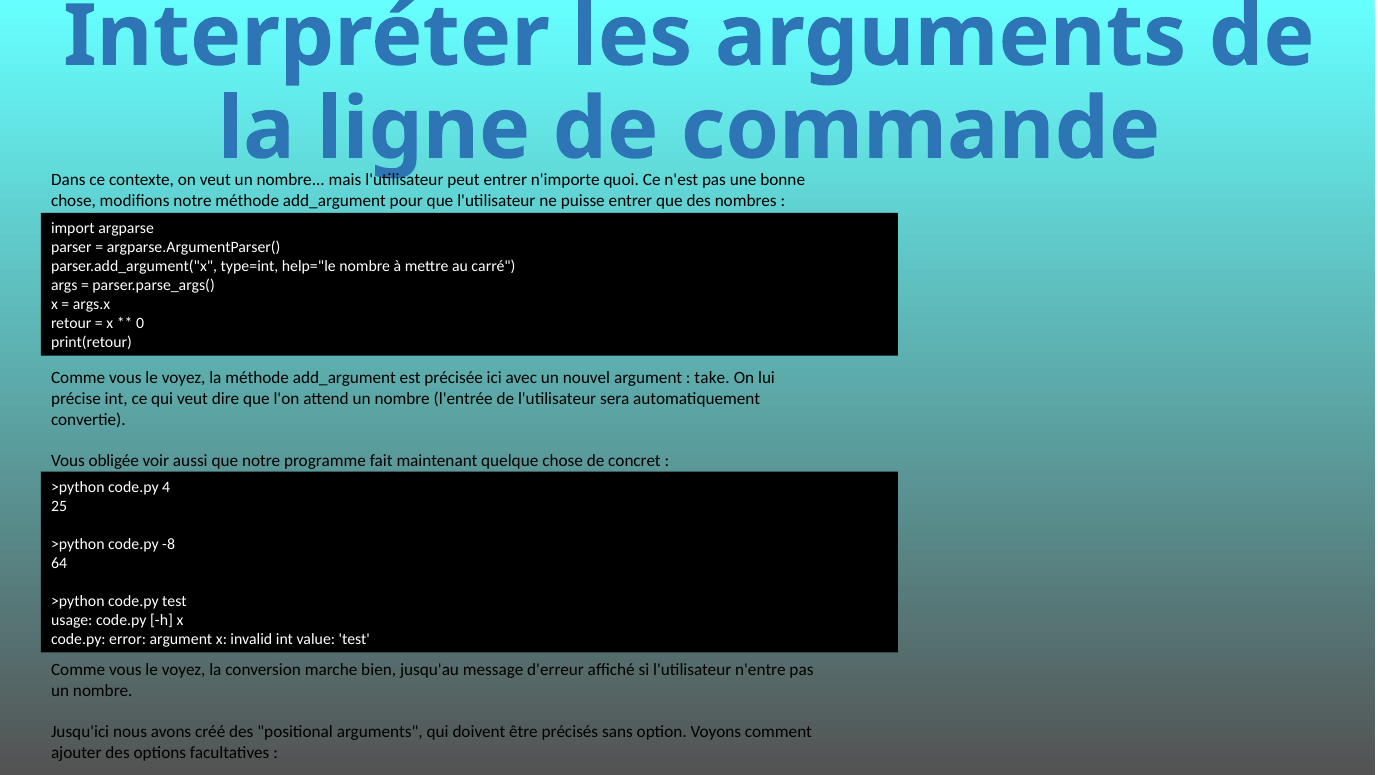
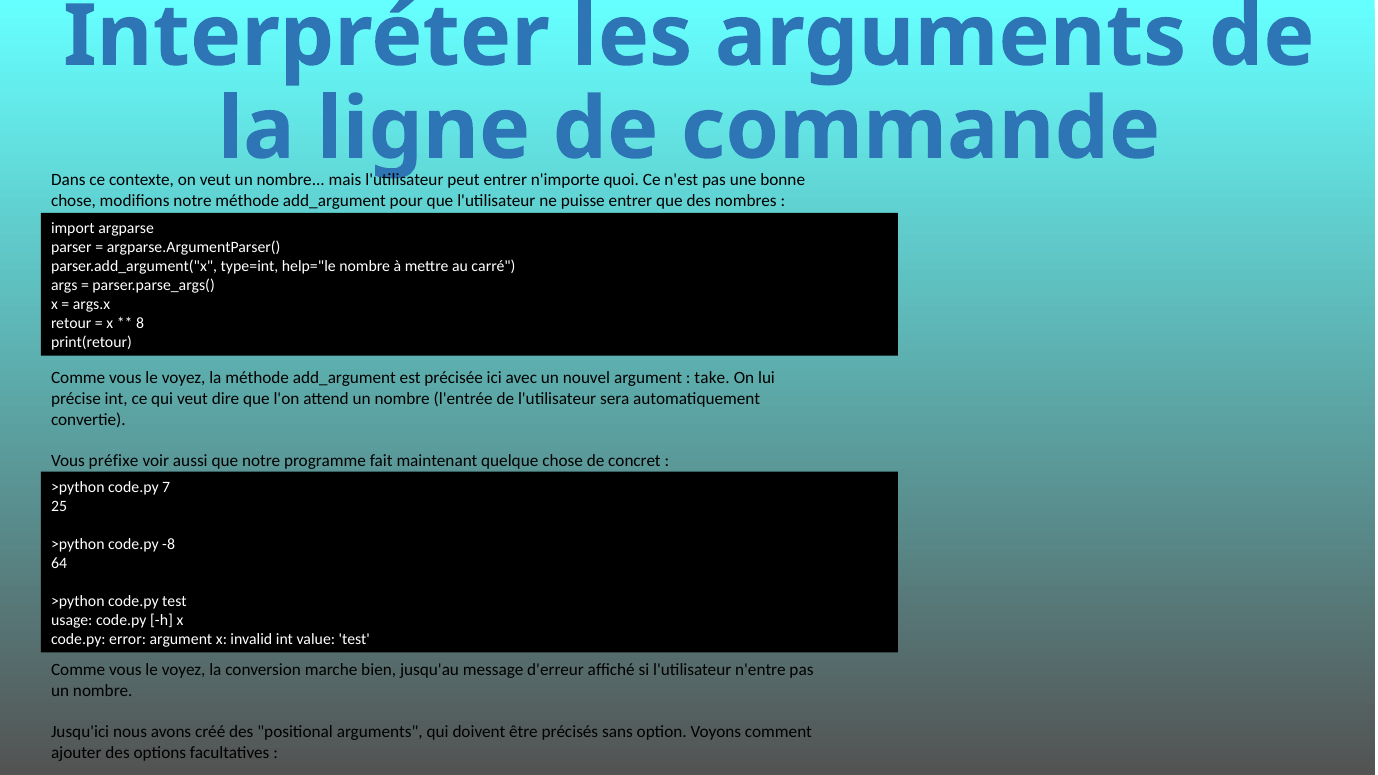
0: 0 -> 8
obligée: obligée -> préfixe
4: 4 -> 7
